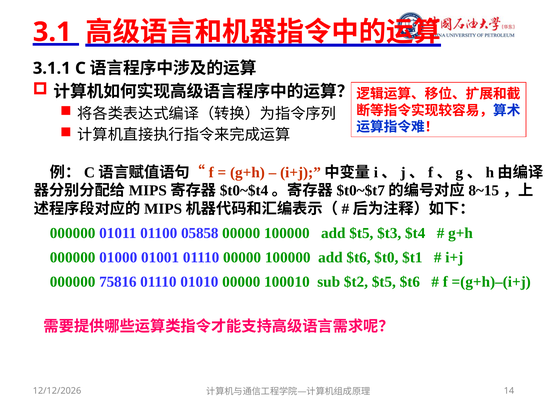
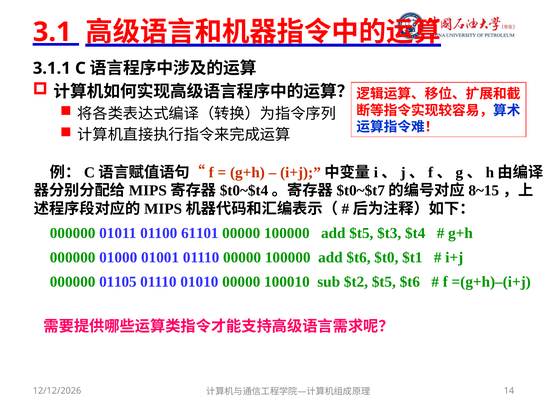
05858: 05858 -> 61101
75816: 75816 -> 01105
